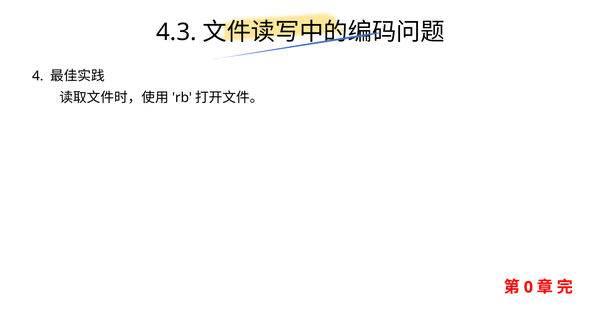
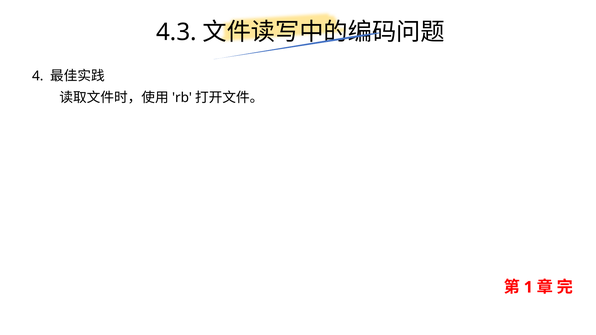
0: 0 -> 1
